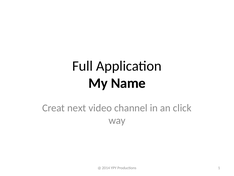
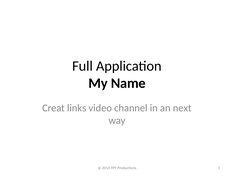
next: next -> links
click: click -> next
